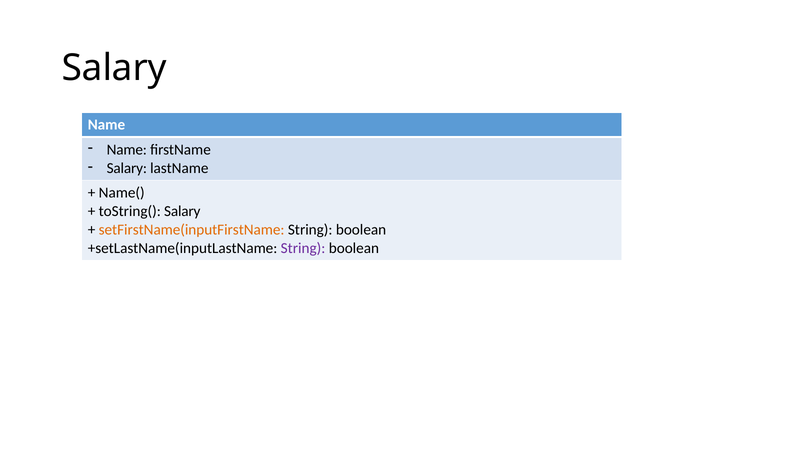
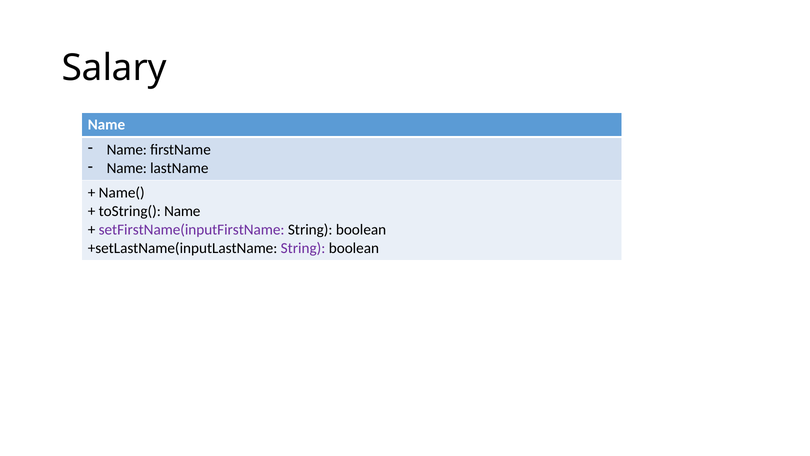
Salary at (127, 168): Salary -> Name
toString( Salary: Salary -> Name
setFirstName(inputFirstName colour: orange -> purple
